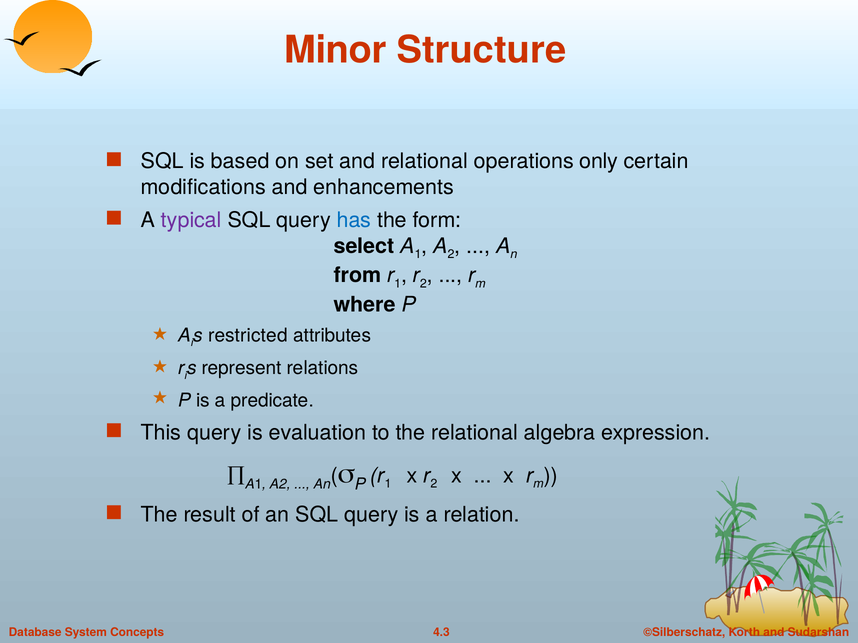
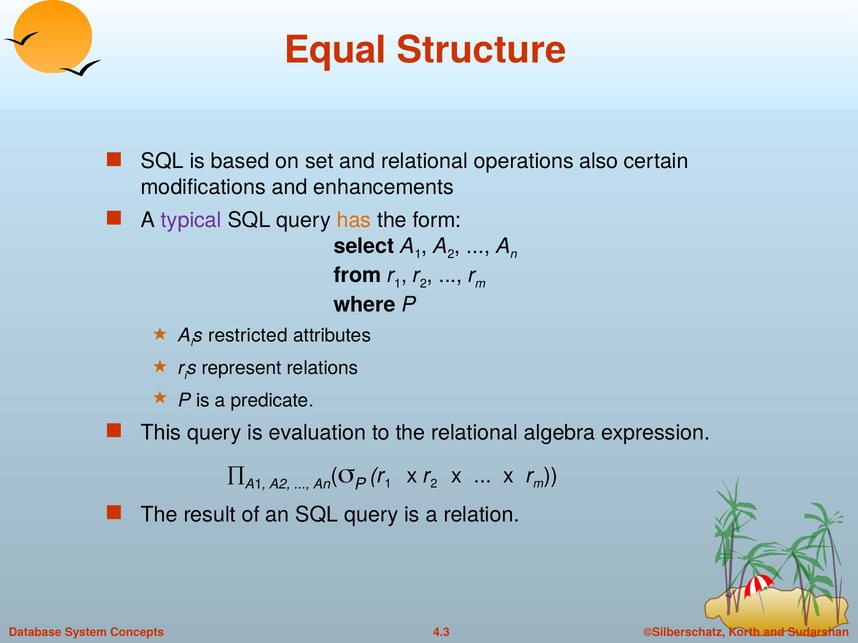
Minor: Minor -> Equal
only: only -> also
has colour: blue -> orange
